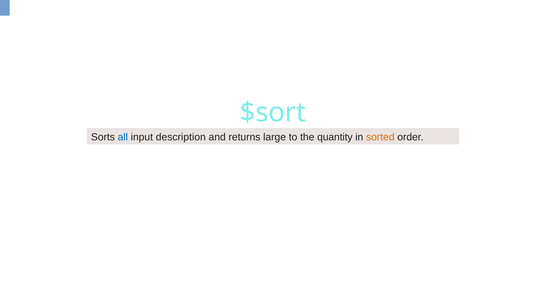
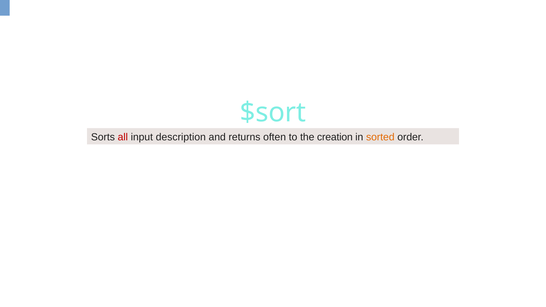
all colour: blue -> red
large: large -> often
quantity: quantity -> creation
